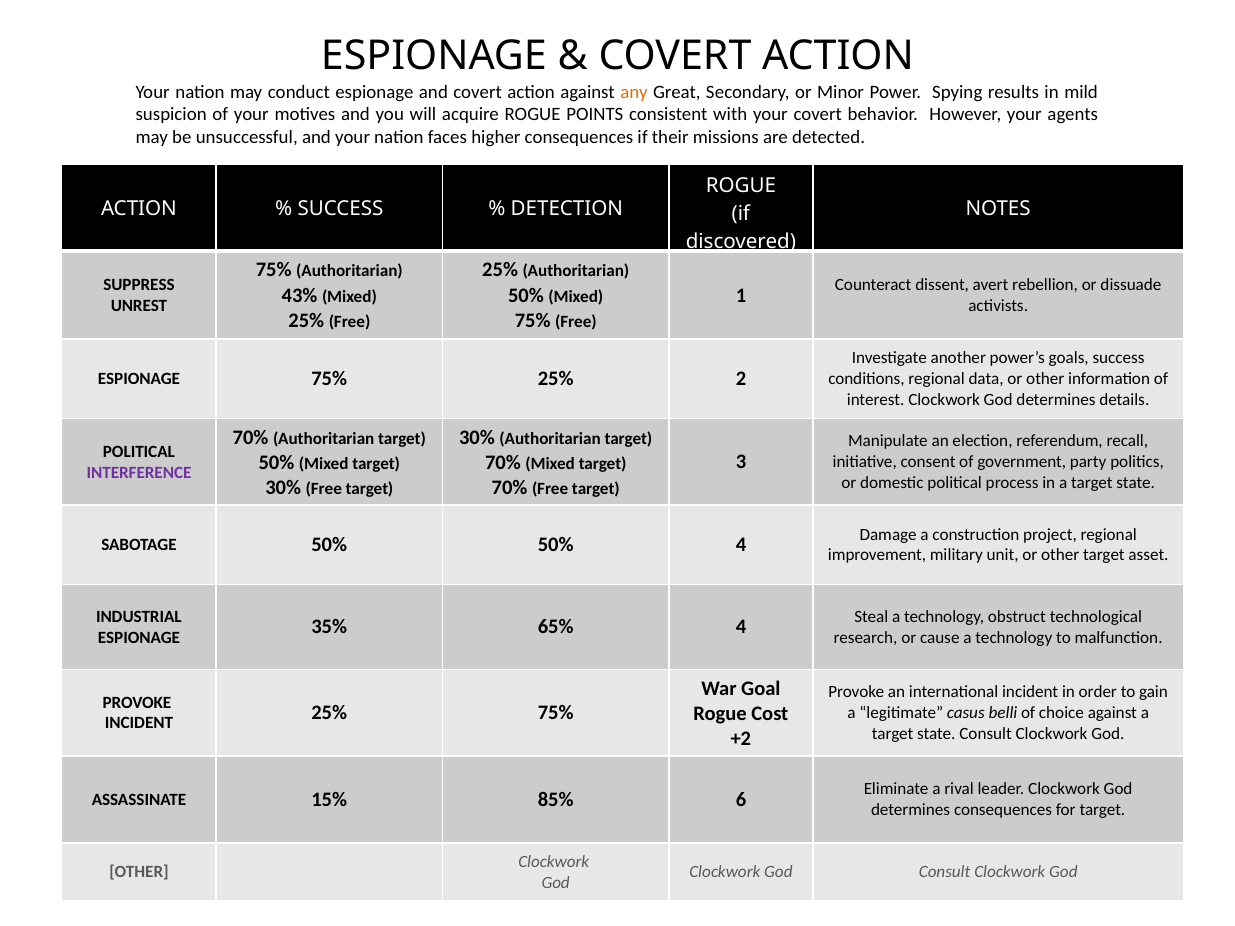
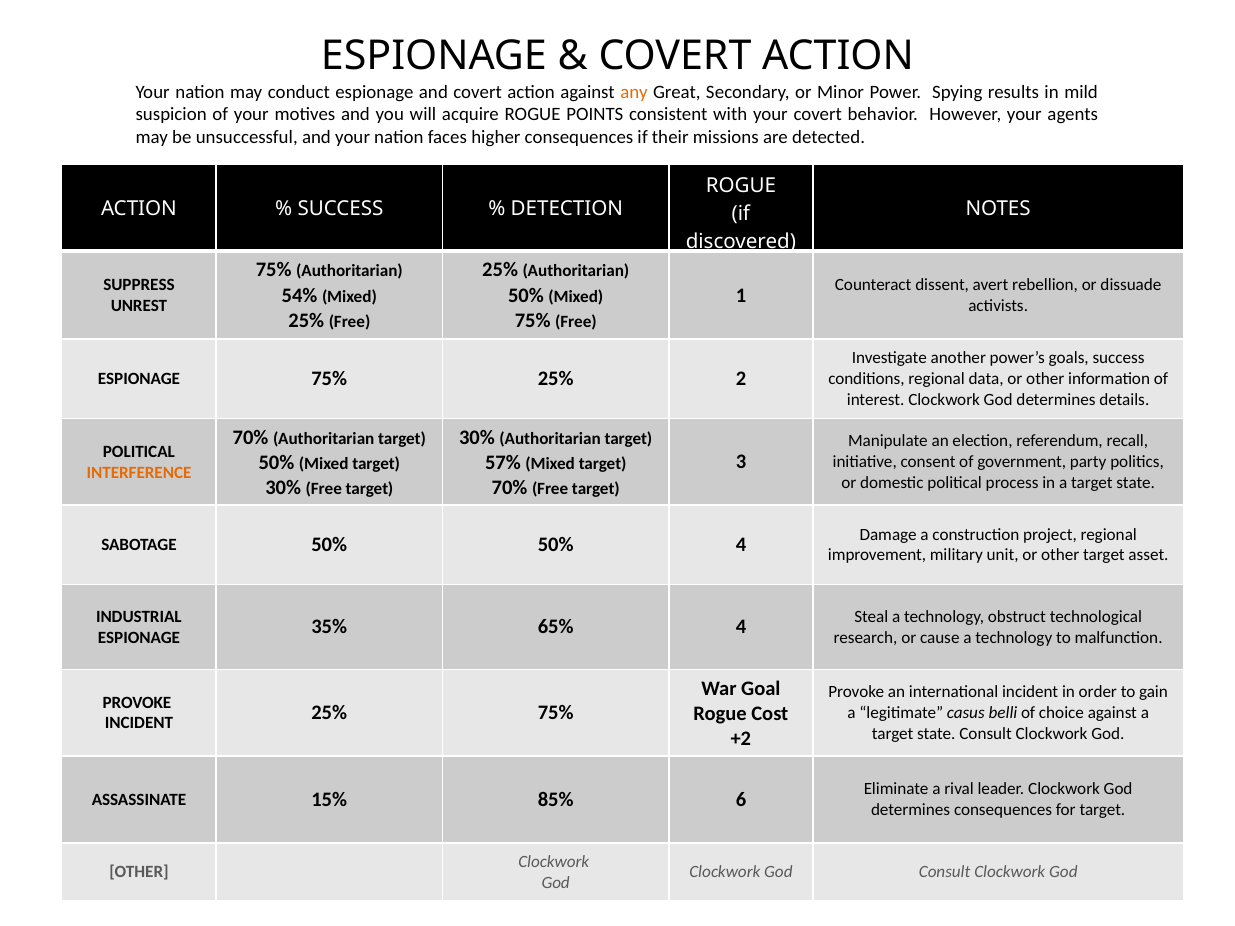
43%: 43% -> 54%
70% at (503, 463): 70% -> 57%
INTERFERENCE colour: purple -> orange
